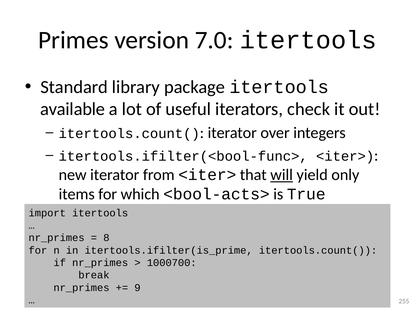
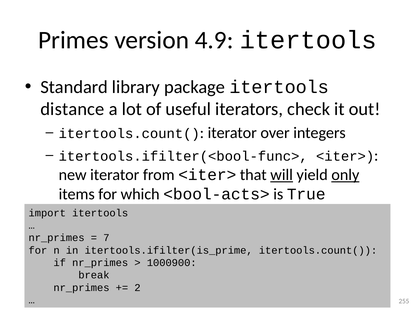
7.0: 7.0 -> 4.9
available: available -> distance
only underline: none -> present
8: 8 -> 7
1000700: 1000700 -> 1000900
9: 9 -> 2
